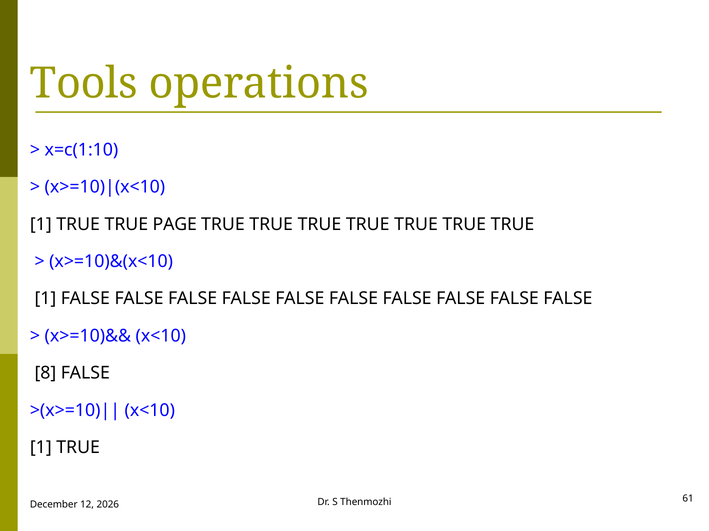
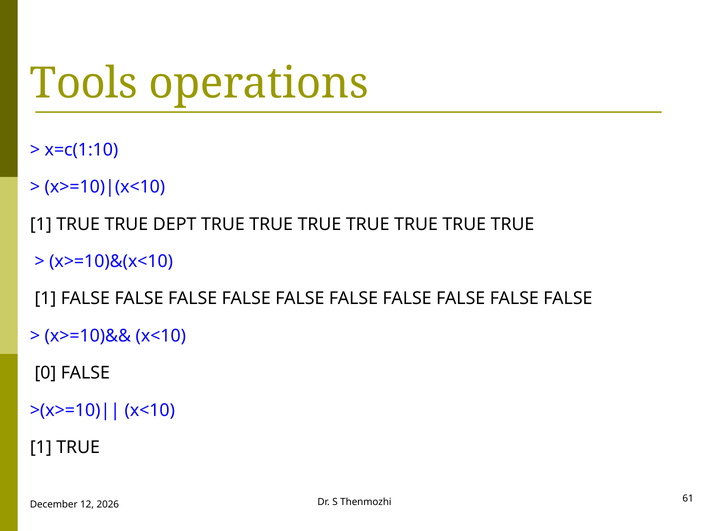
PAGE: PAGE -> DEPT
8: 8 -> 0
